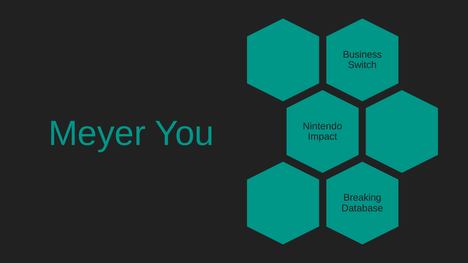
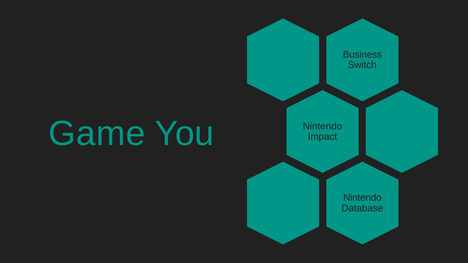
Meyer: Meyer -> Game
Breaking at (362, 198): Breaking -> Nintendo
